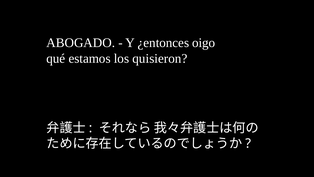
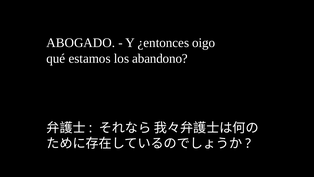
quisieron: quisieron -> abandono
